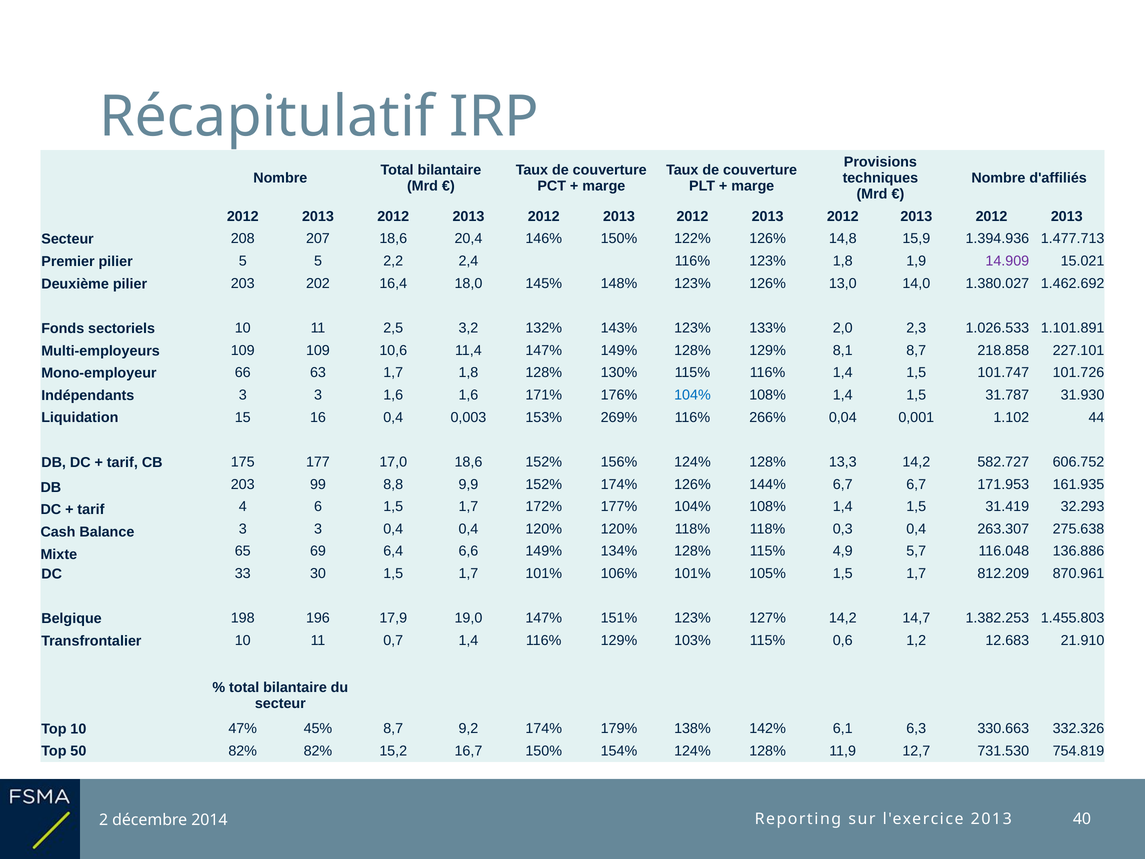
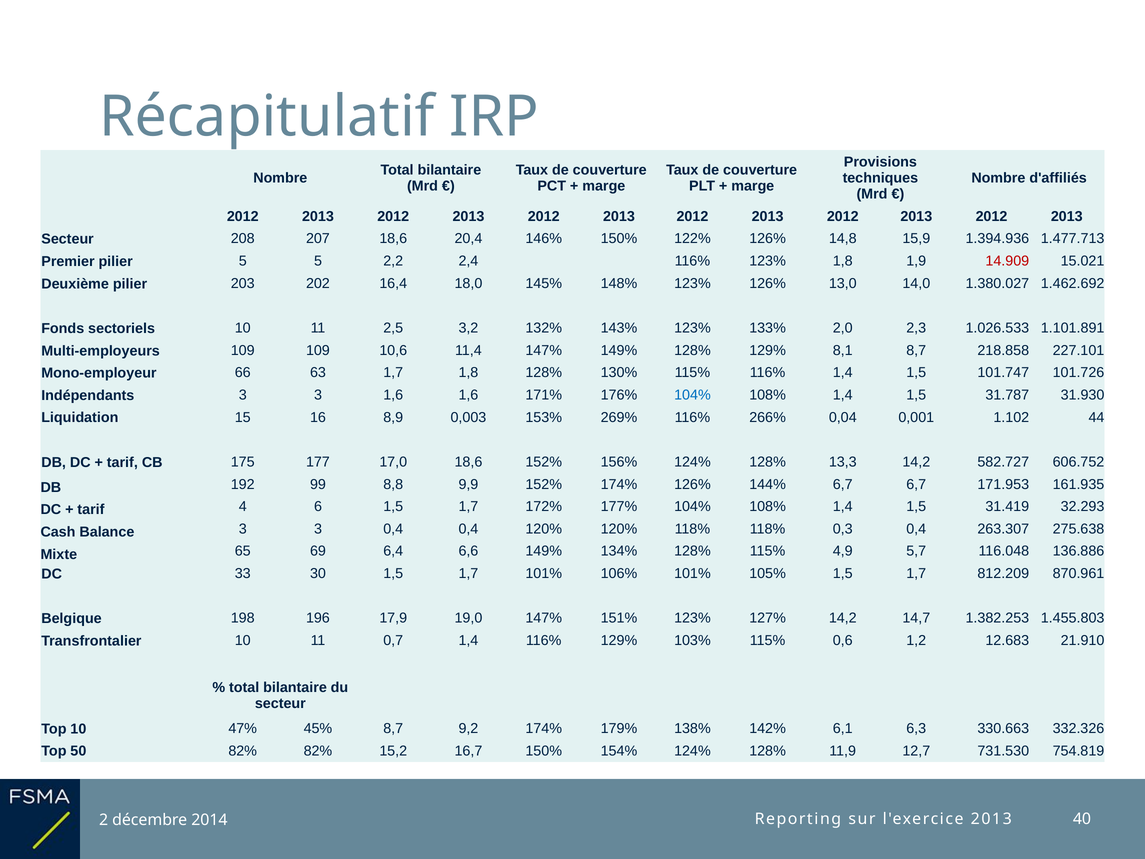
14.909 colour: purple -> red
16 0,4: 0,4 -> 8,9
DB 203: 203 -> 192
